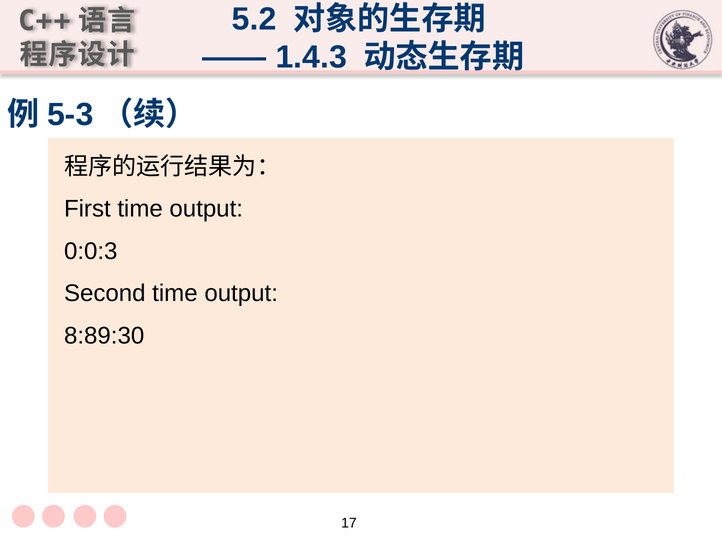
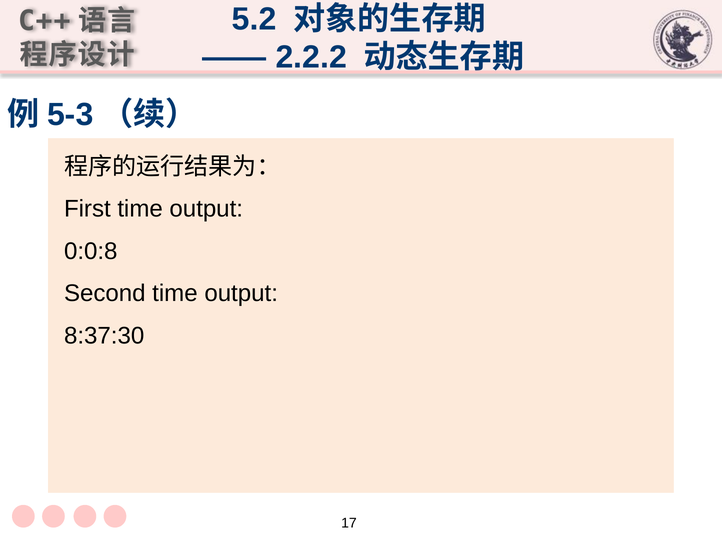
1.4.3: 1.4.3 -> 2.2.2
0:0:3: 0:0:3 -> 0:0:8
8:89:30: 8:89:30 -> 8:37:30
